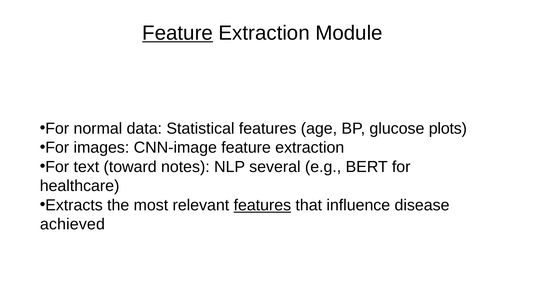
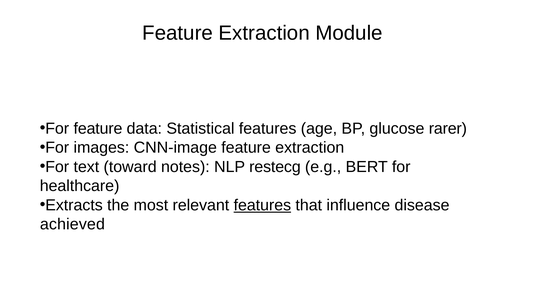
Feature at (178, 33) underline: present -> none
For normal: normal -> feature
plots: plots -> rarer
several: several -> restecg
